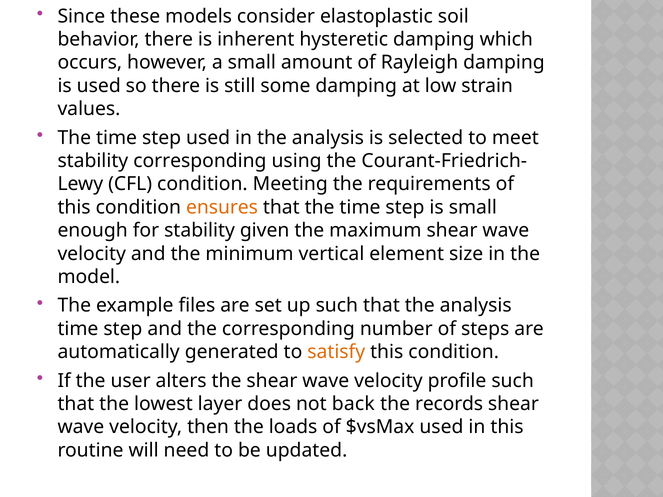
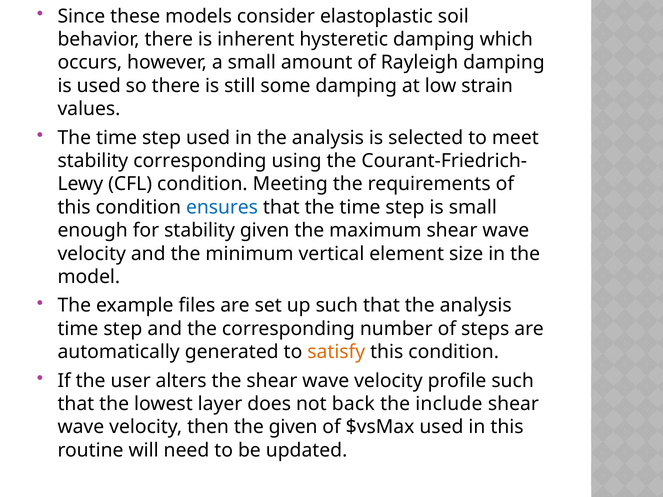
ensures colour: orange -> blue
records: records -> include
the loads: loads -> given
